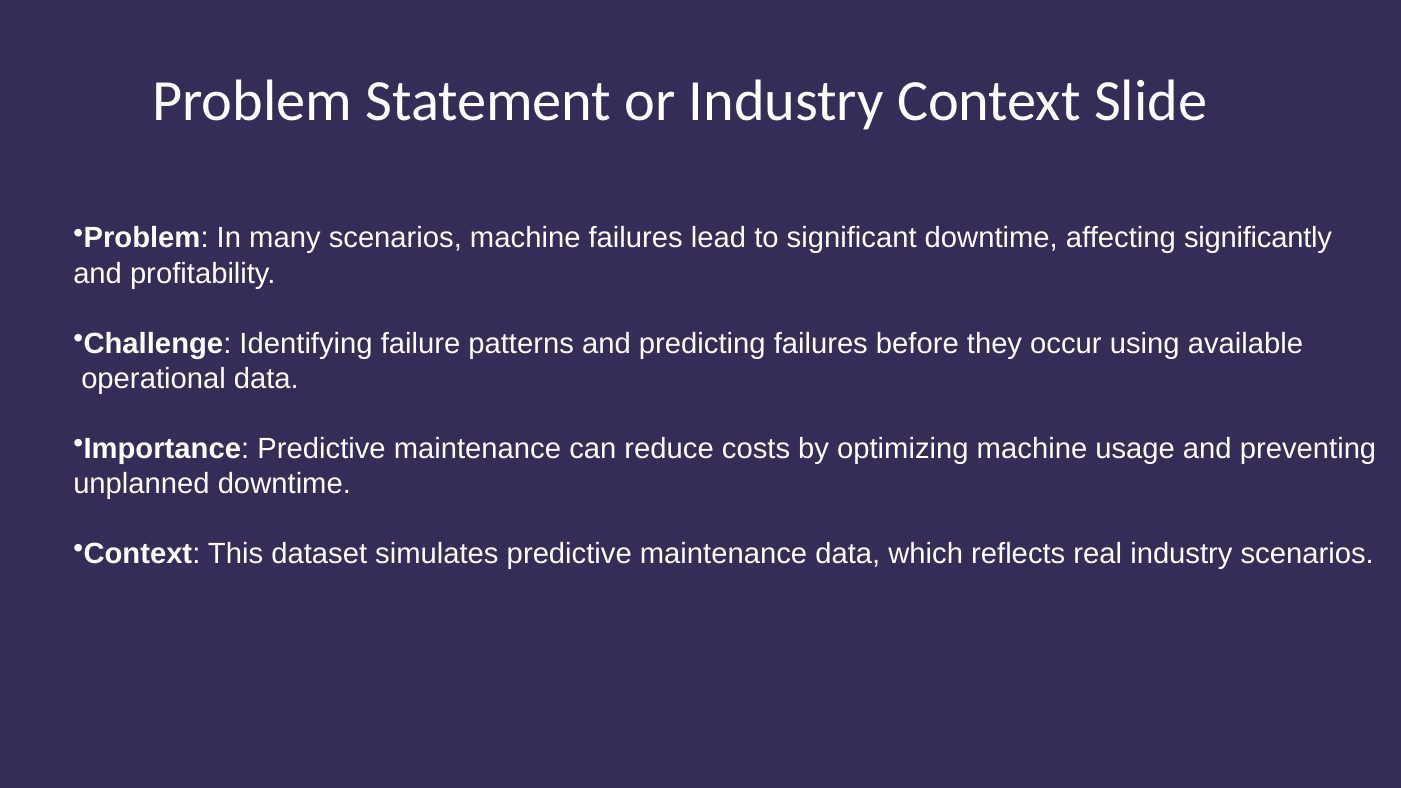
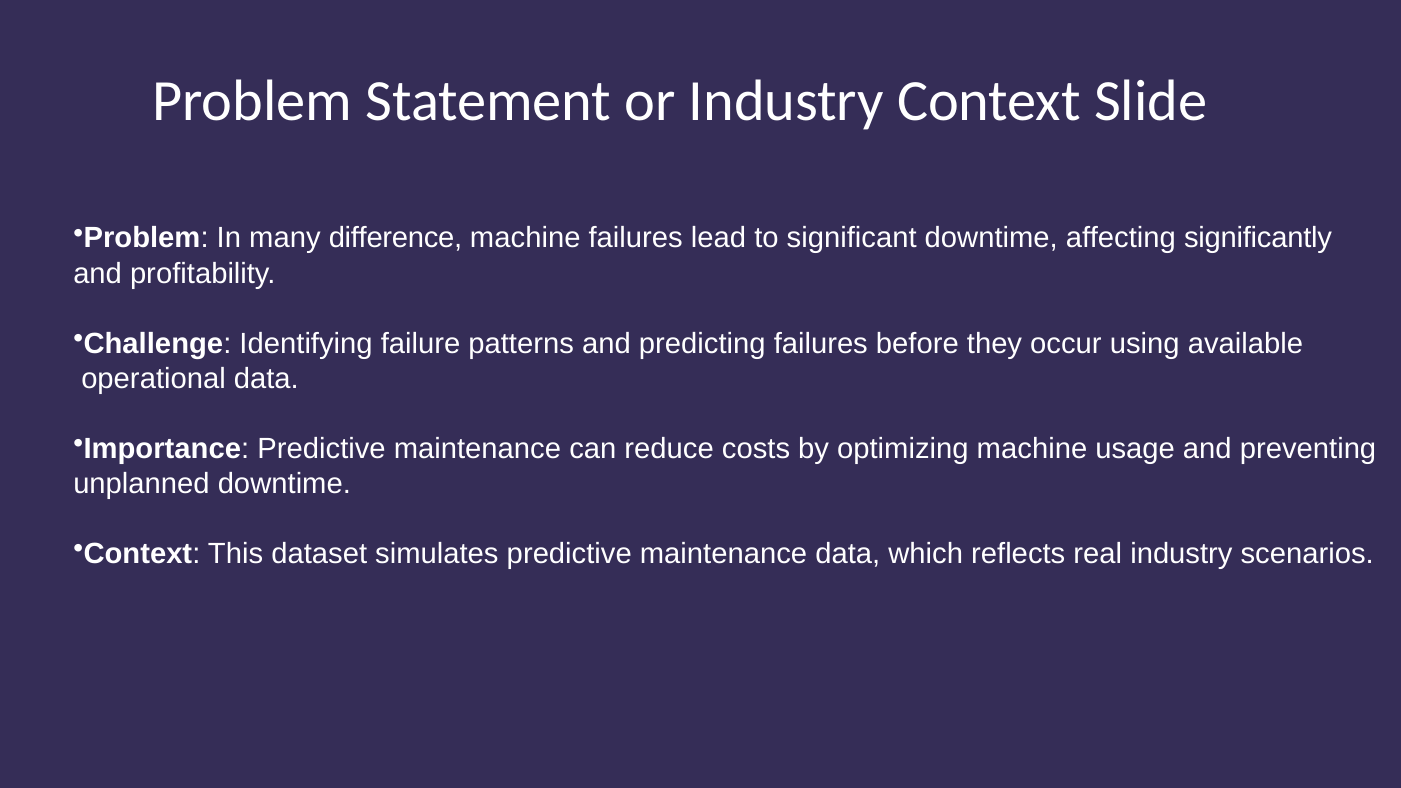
many scenarios: scenarios -> difference
